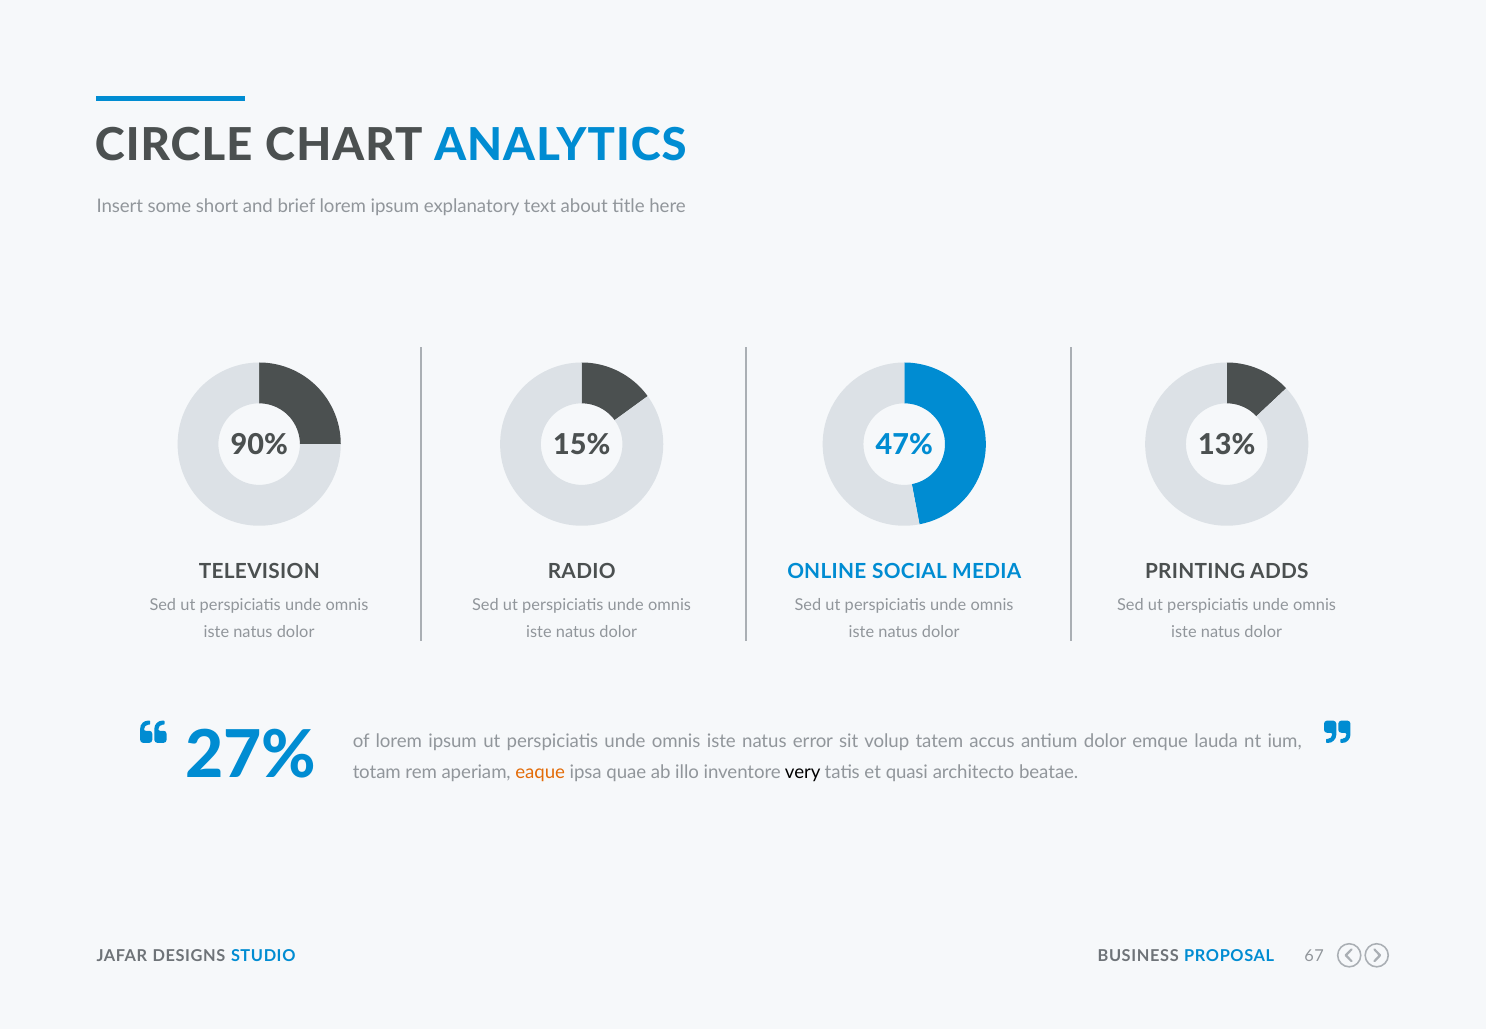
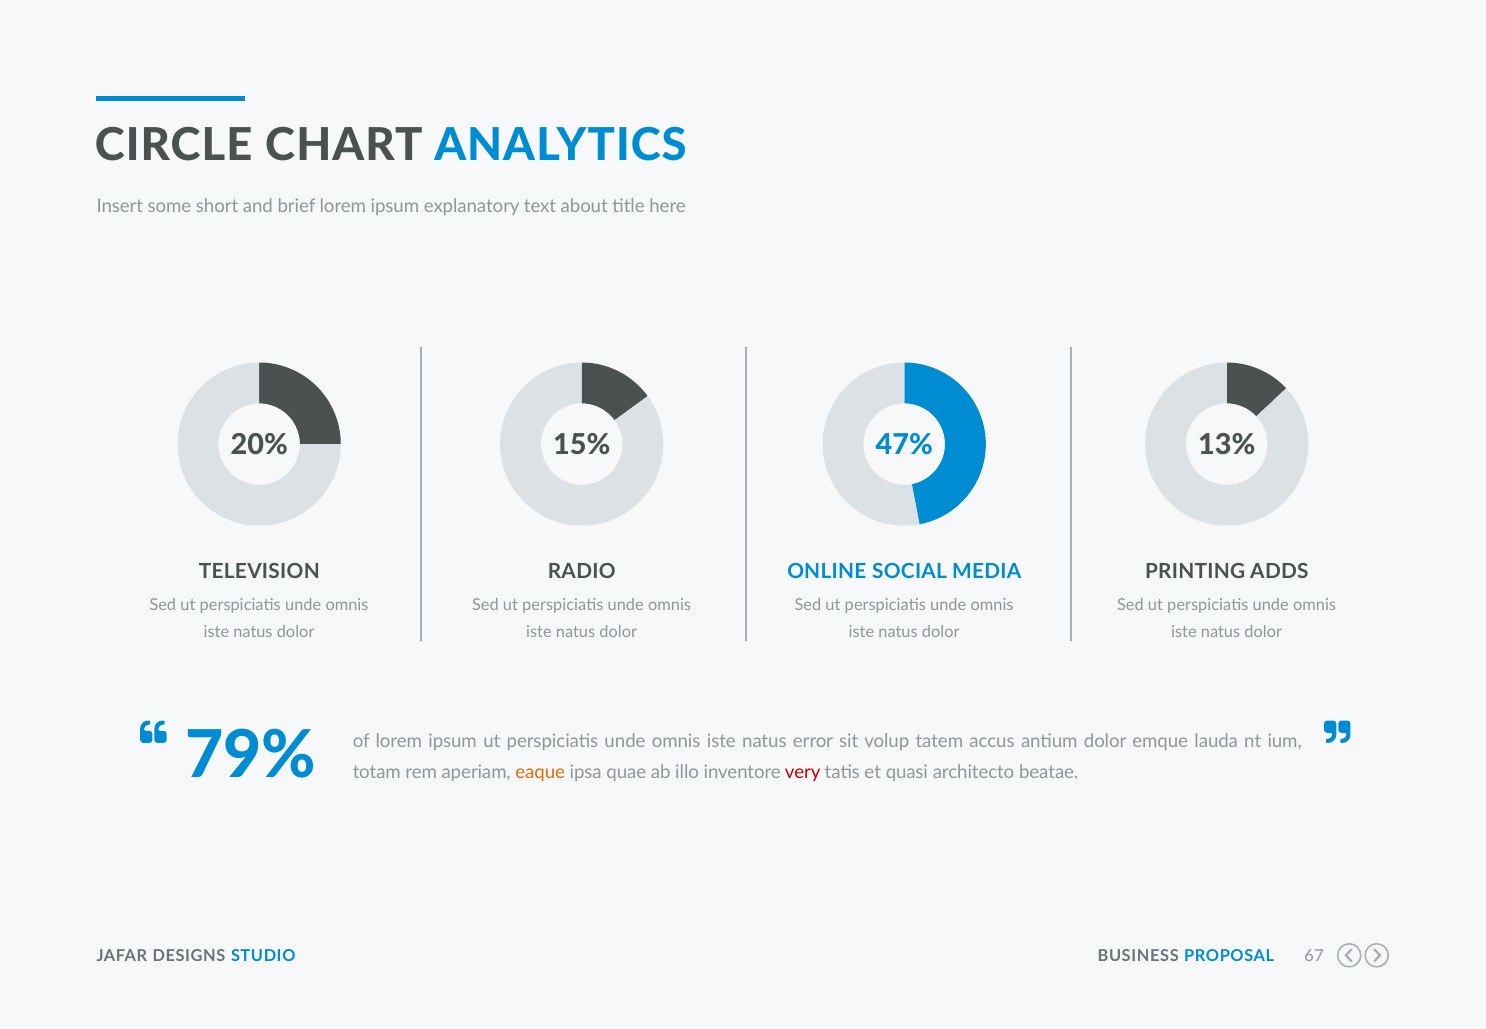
90%: 90% -> 20%
27%: 27% -> 79%
very colour: black -> red
